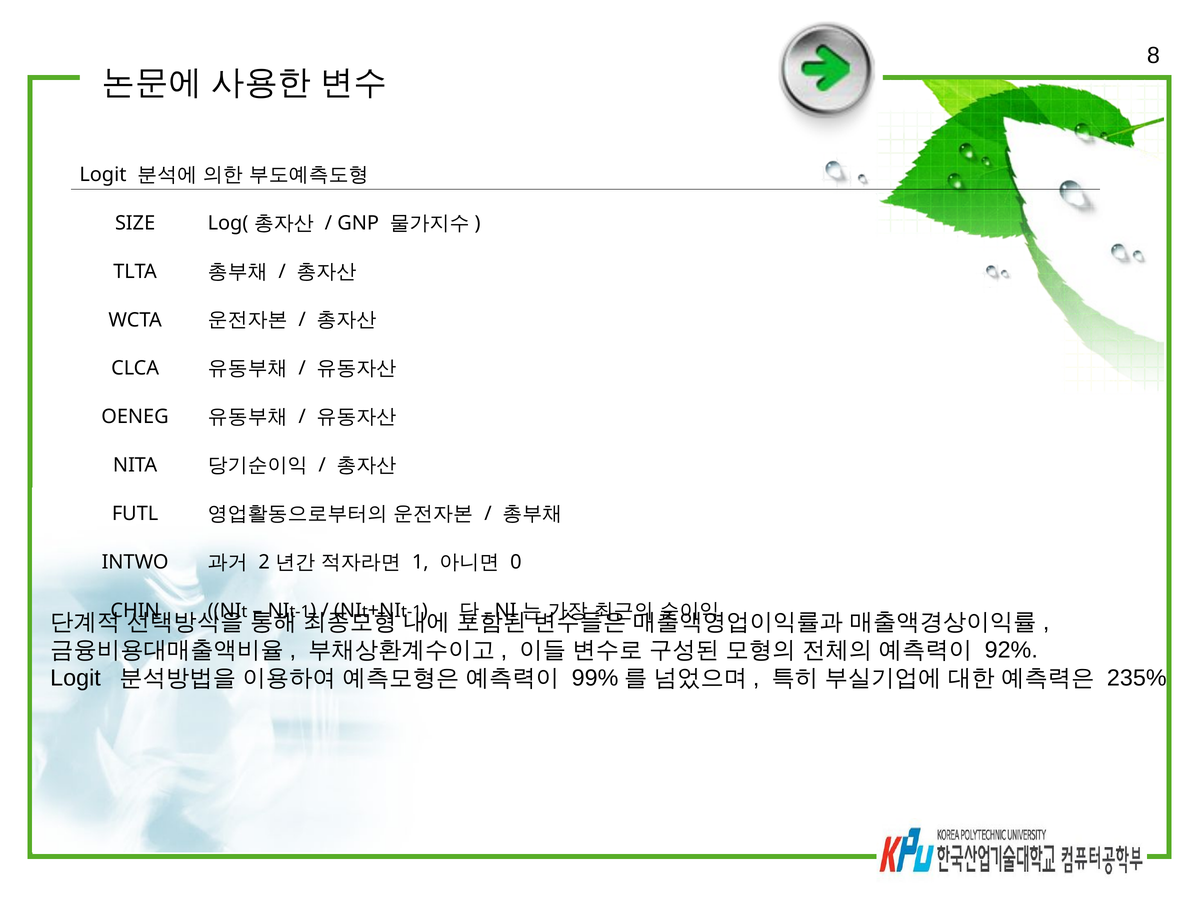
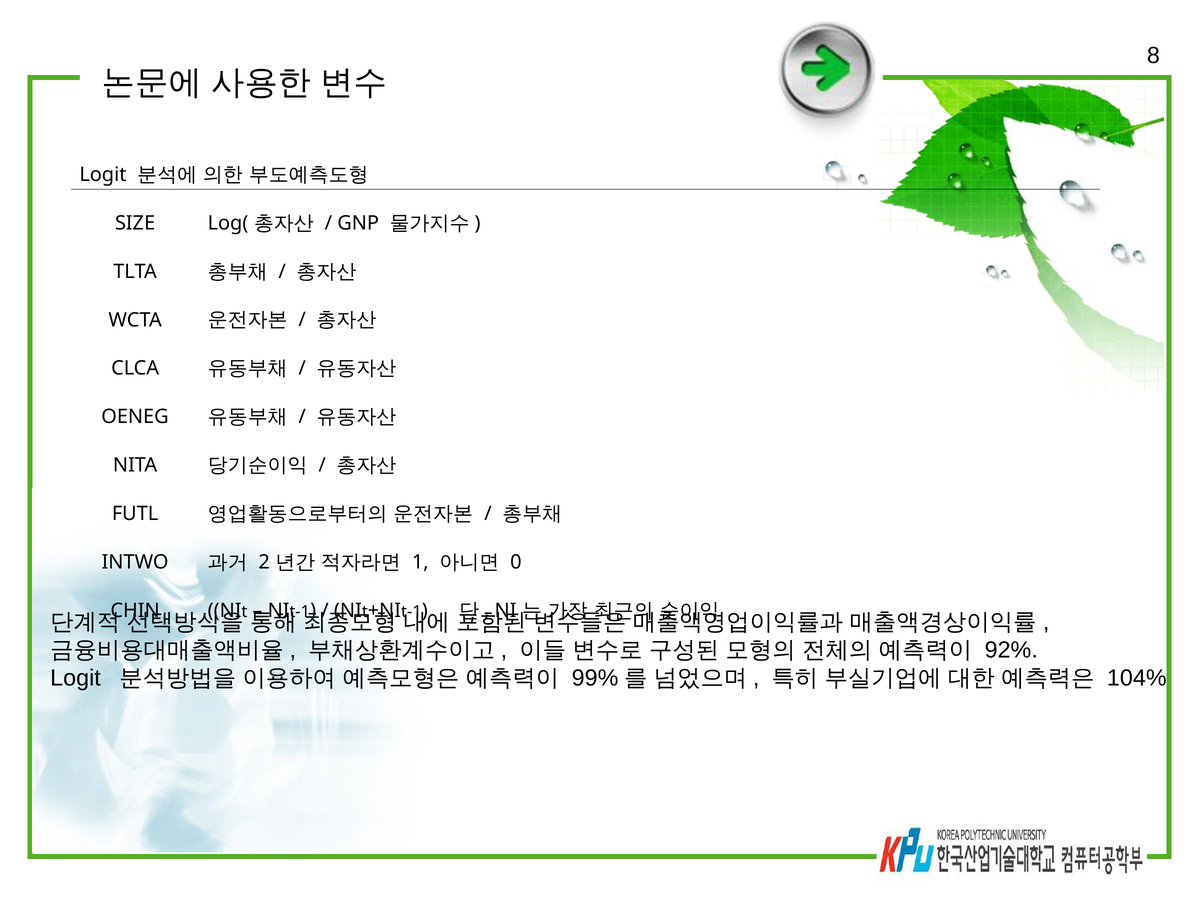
235%: 235% -> 104%
